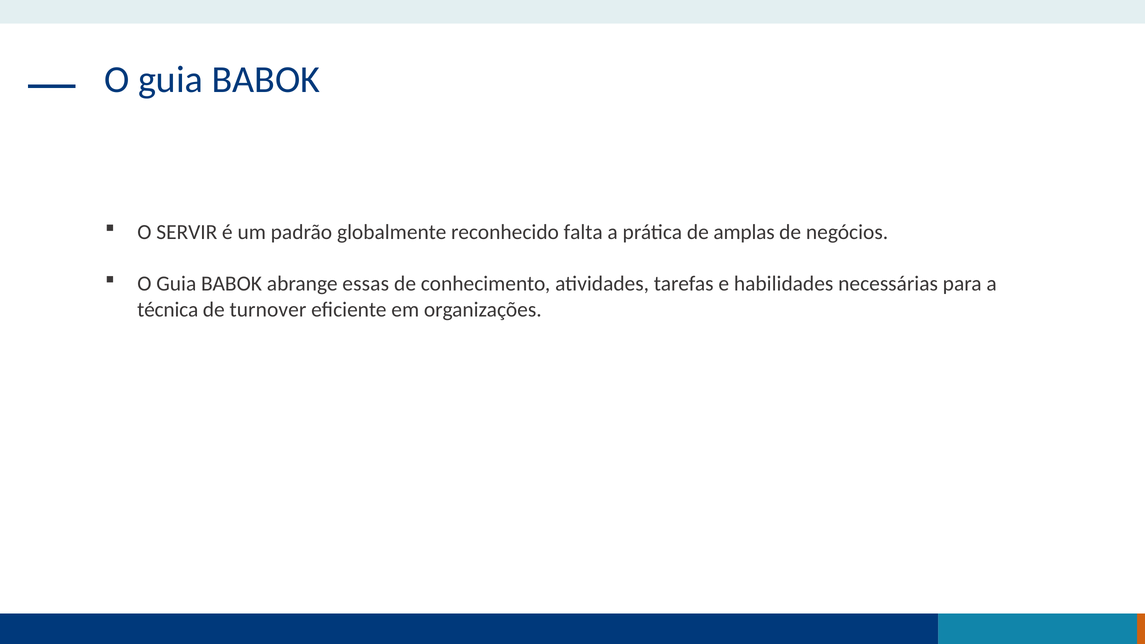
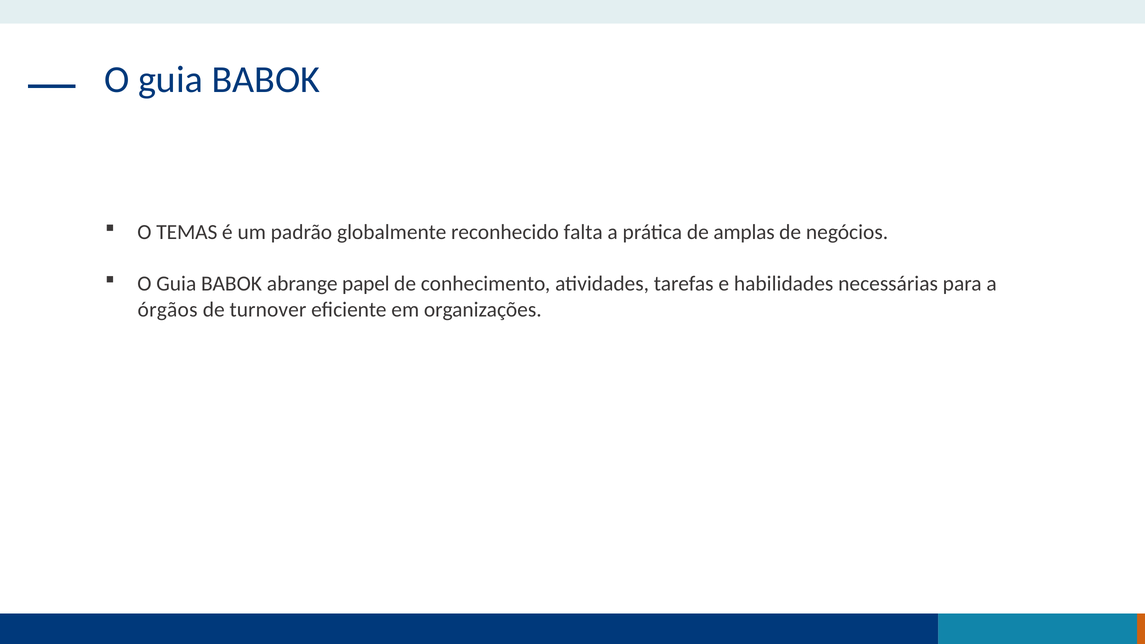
SERVIR: SERVIR -> TEMAS
essas: essas -> papel
técnica: técnica -> órgãos
